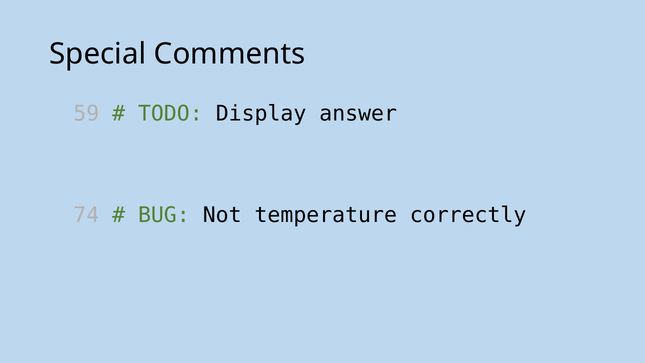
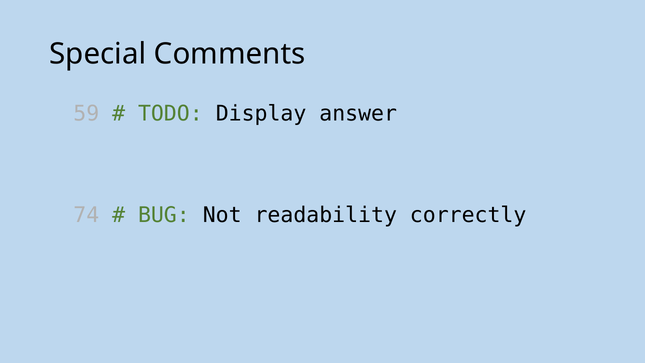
temperature: temperature -> readability
